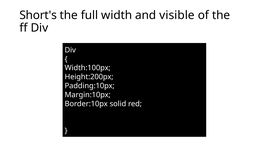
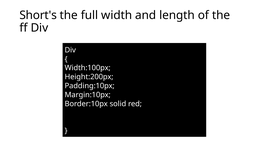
visible: visible -> length
